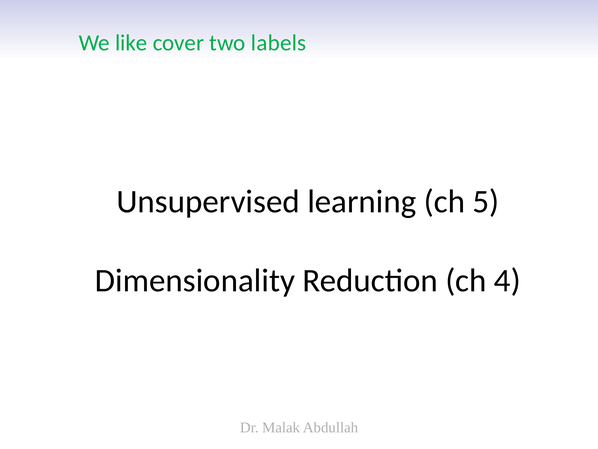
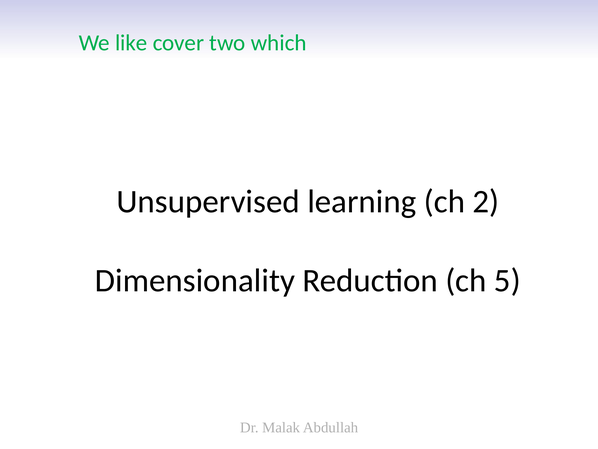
labels: labels -> which
5: 5 -> 2
4: 4 -> 5
